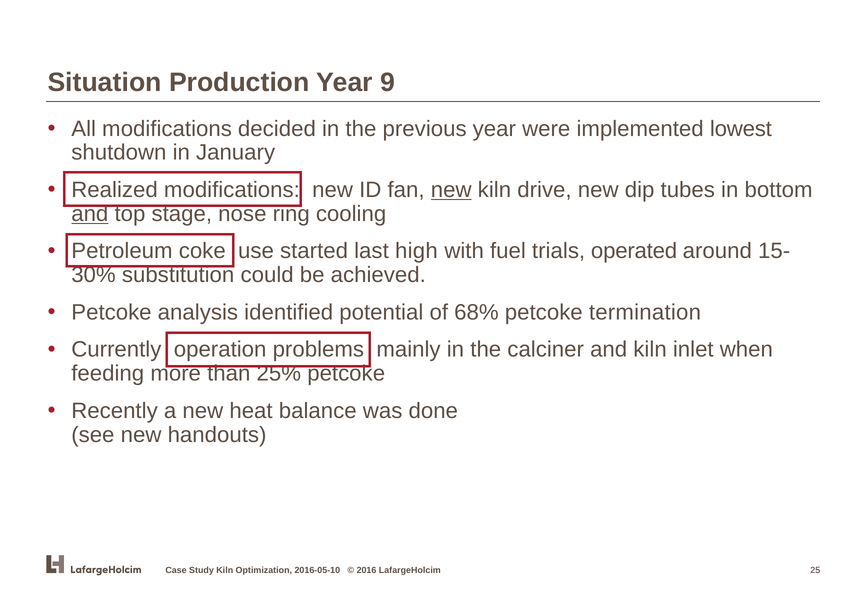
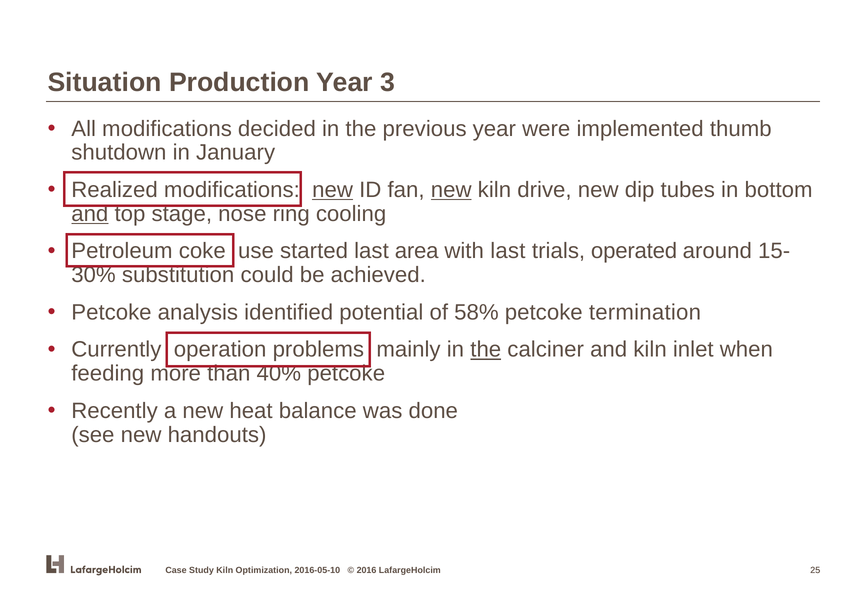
9: 9 -> 3
lowest: lowest -> thumb
new at (333, 190) underline: none -> present
high: high -> area
with fuel: fuel -> last
68%: 68% -> 58%
the at (486, 350) underline: none -> present
25%: 25% -> 40%
